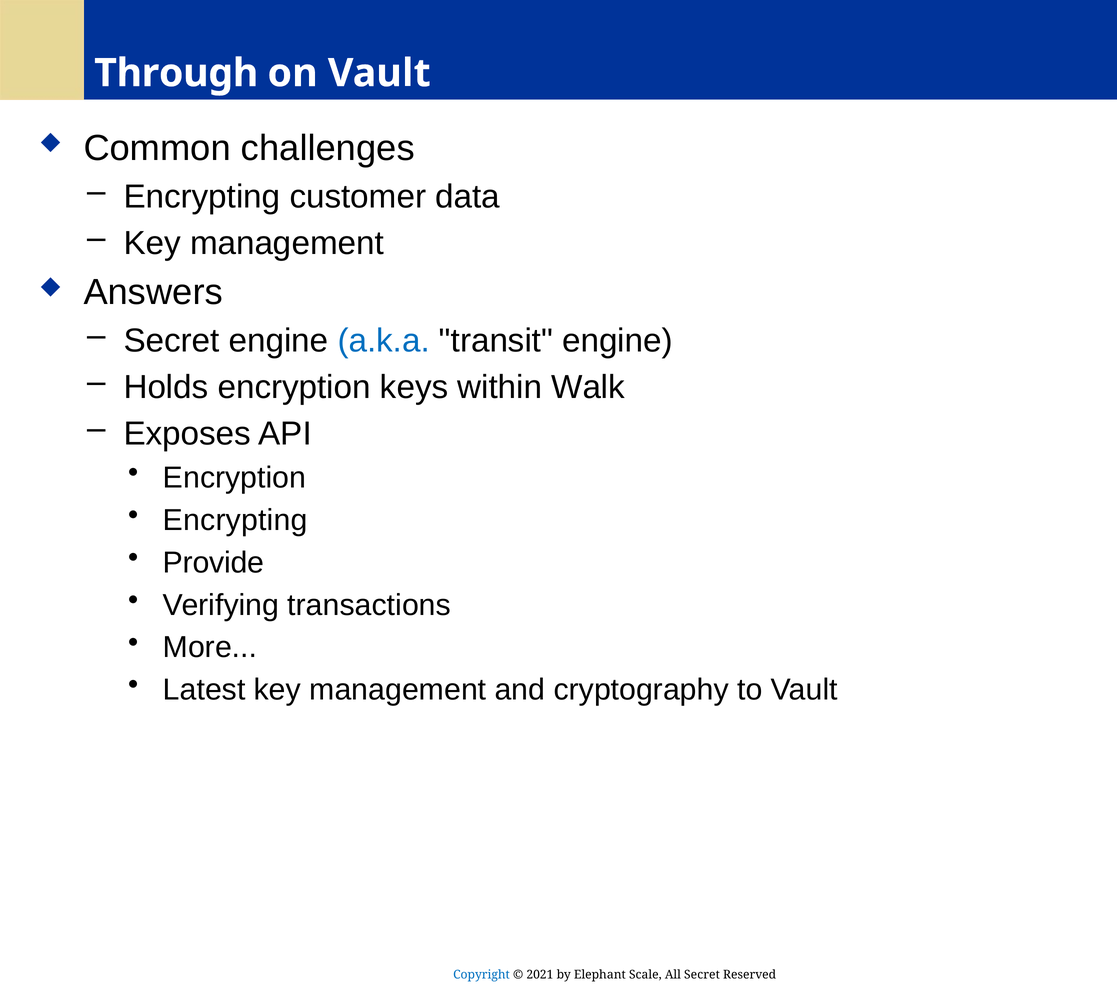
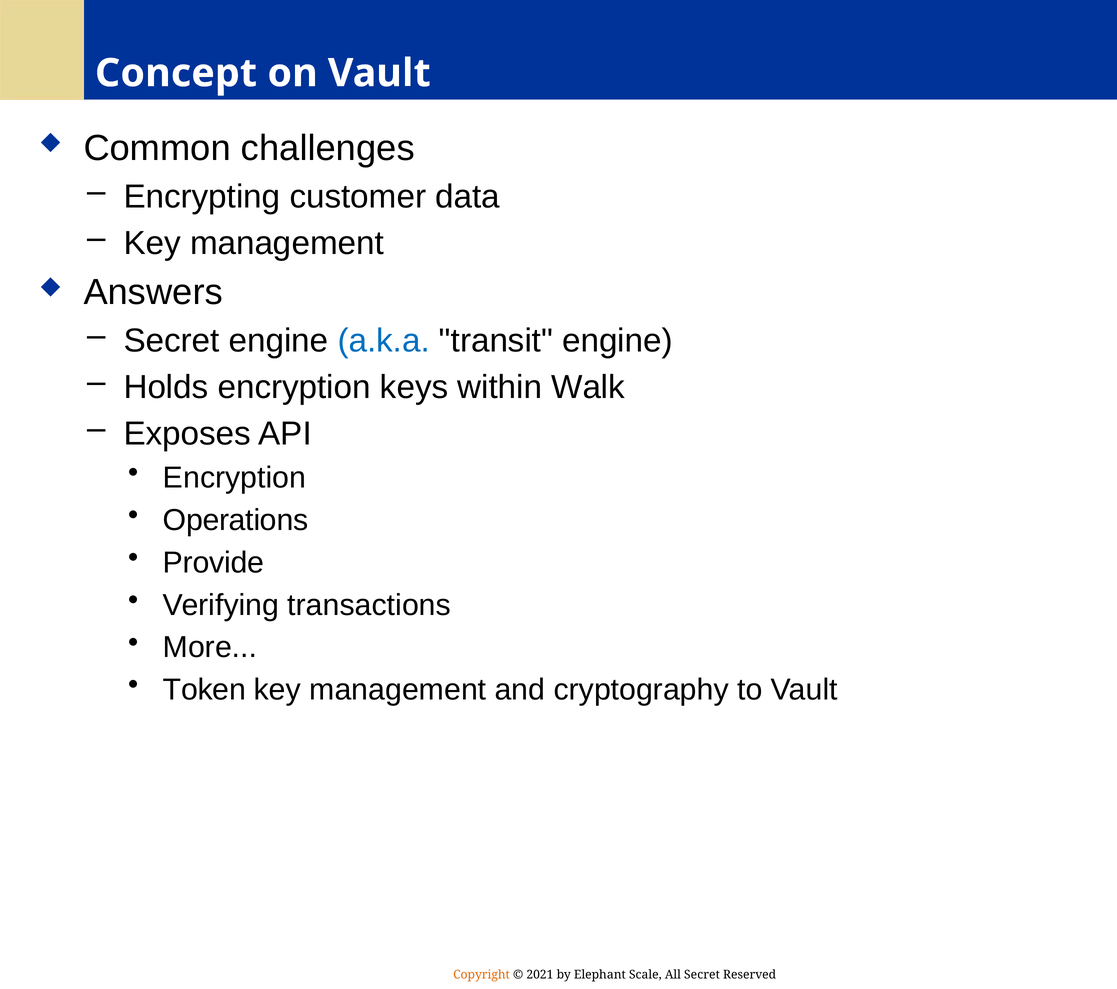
Through: Through -> Concept
Encrypting at (235, 520): Encrypting -> Operations
Latest: Latest -> Token
Copyright colour: blue -> orange
